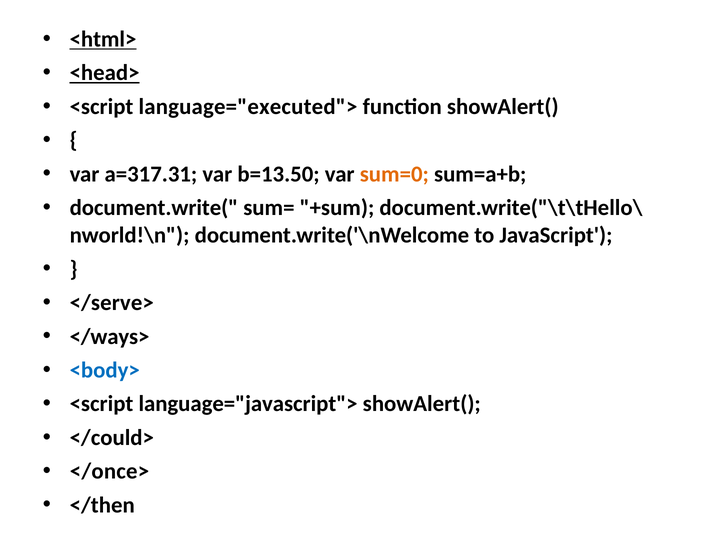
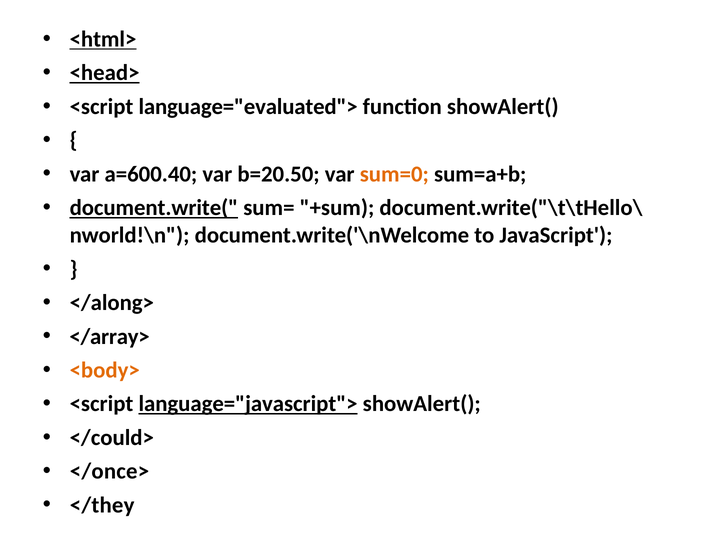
language="executed">: language="executed"> -> language="evaluated">
a=317.31: a=317.31 -> a=600.40
b=13.50: b=13.50 -> b=20.50
document.write( underline: none -> present
</serve>: </serve> -> </along>
</ways>: </ways> -> </array>
<body> colour: blue -> orange
language="javascript"> underline: none -> present
</then: </then -> </they
